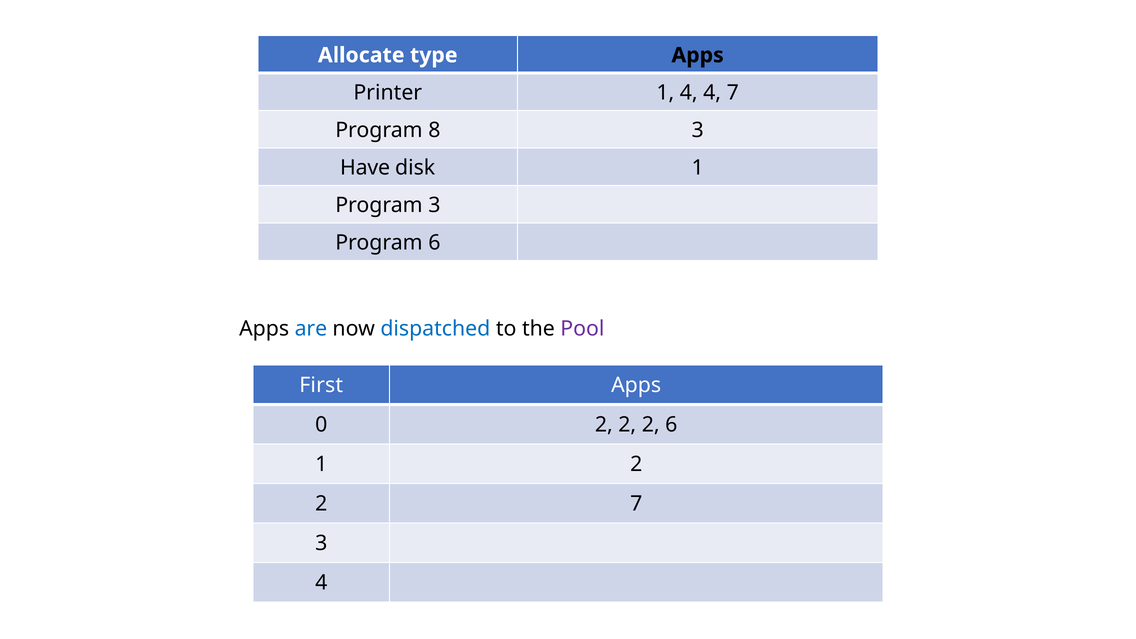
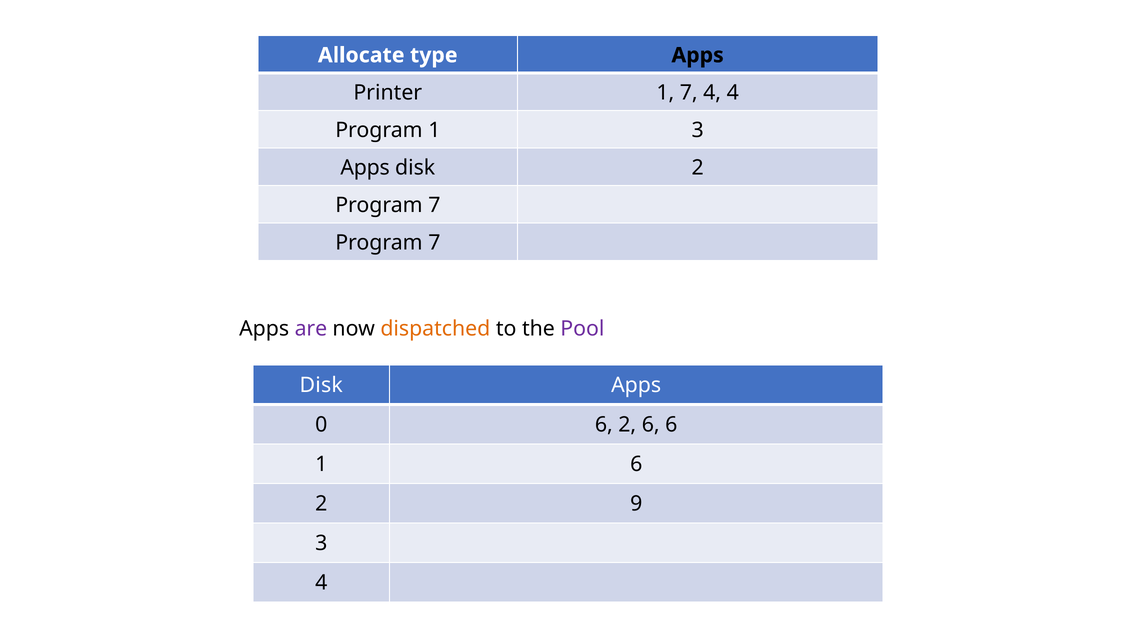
1 4: 4 -> 7
4 7: 7 -> 4
Program 8: 8 -> 1
Have at (365, 168): Have -> Apps
disk 1: 1 -> 2
3 at (434, 205): 3 -> 7
6 at (434, 243): 6 -> 7
are colour: blue -> purple
dispatched colour: blue -> orange
First at (321, 385): First -> Disk
0 2: 2 -> 6
2 at (651, 425): 2 -> 6
1 2: 2 -> 6
2 7: 7 -> 9
